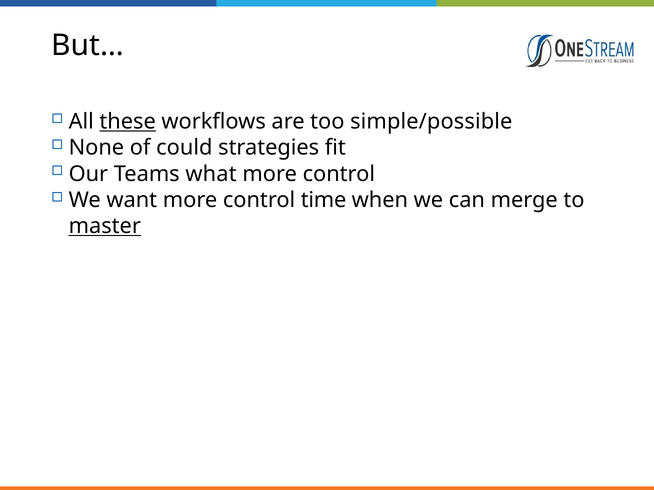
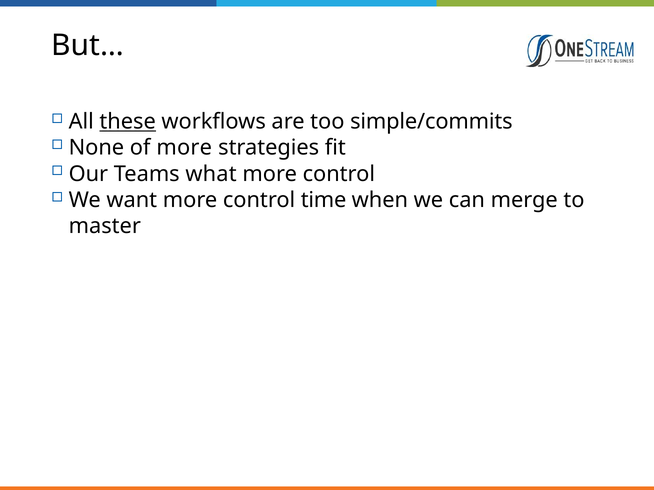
simple/possible: simple/possible -> simple/commits
of could: could -> more
master underline: present -> none
